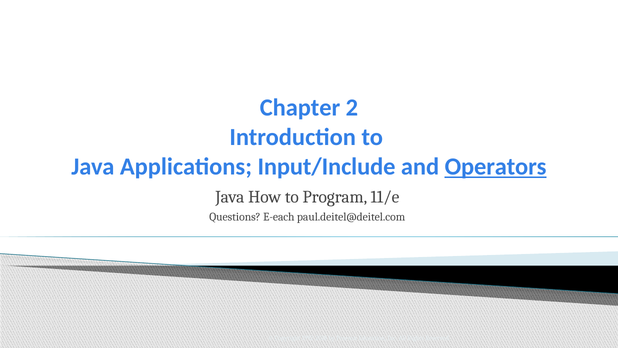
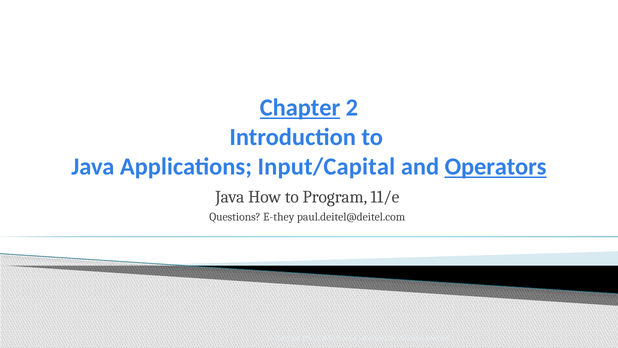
Chapter underline: none -> present
Input/Include: Input/Include -> Input/Capital
E-each: E-each -> E-they
